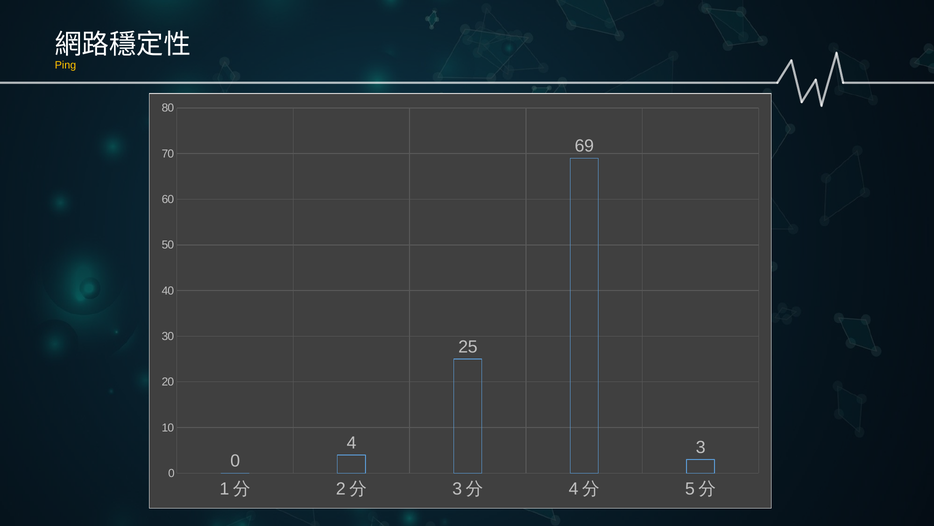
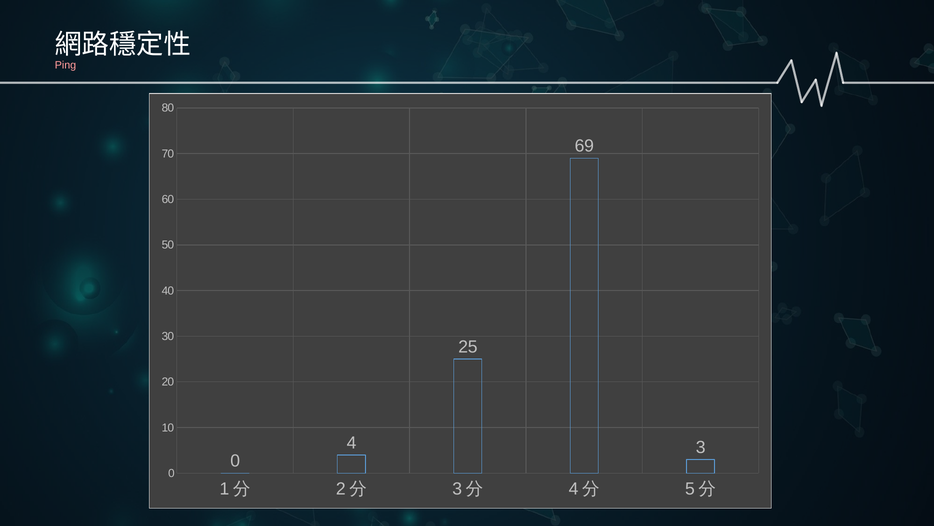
Ping colour: yellow -> pink
